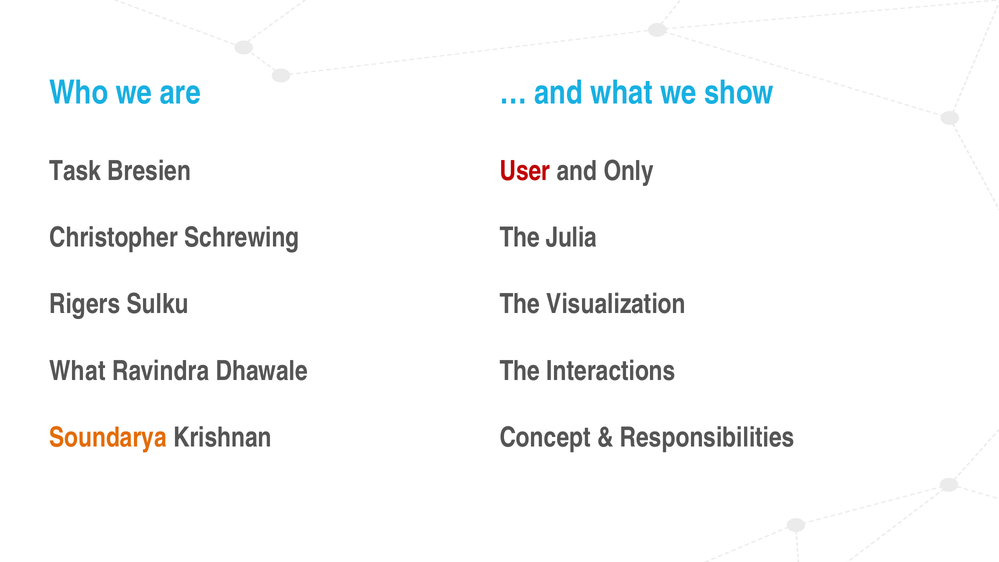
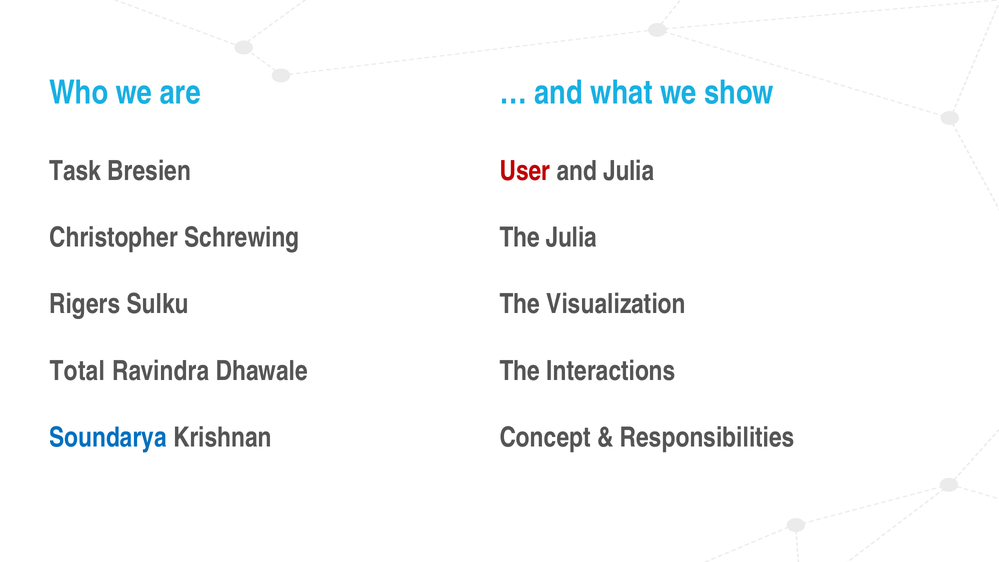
and Only: Only -> Julia
What at (77, 371): What -> Total
Soundarya colour: orange -> blue
